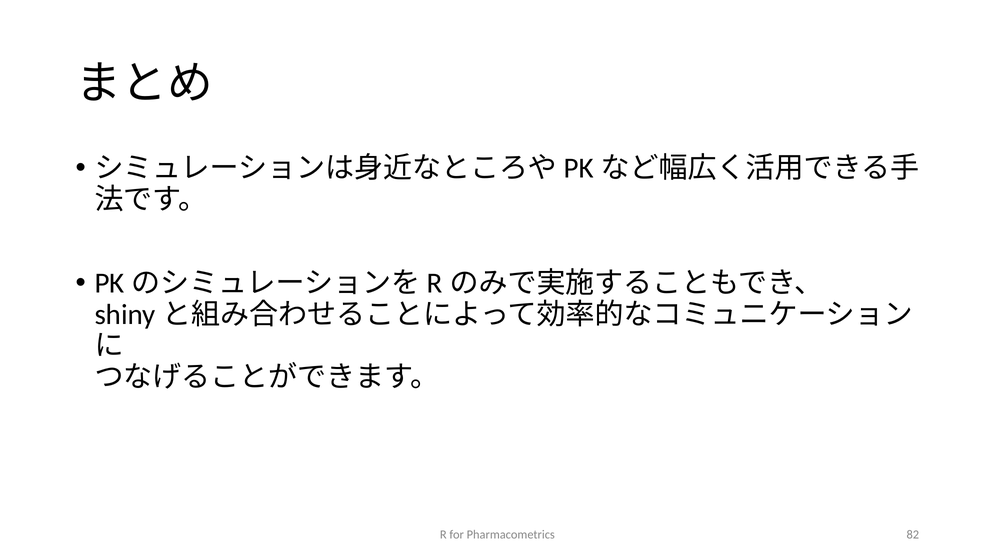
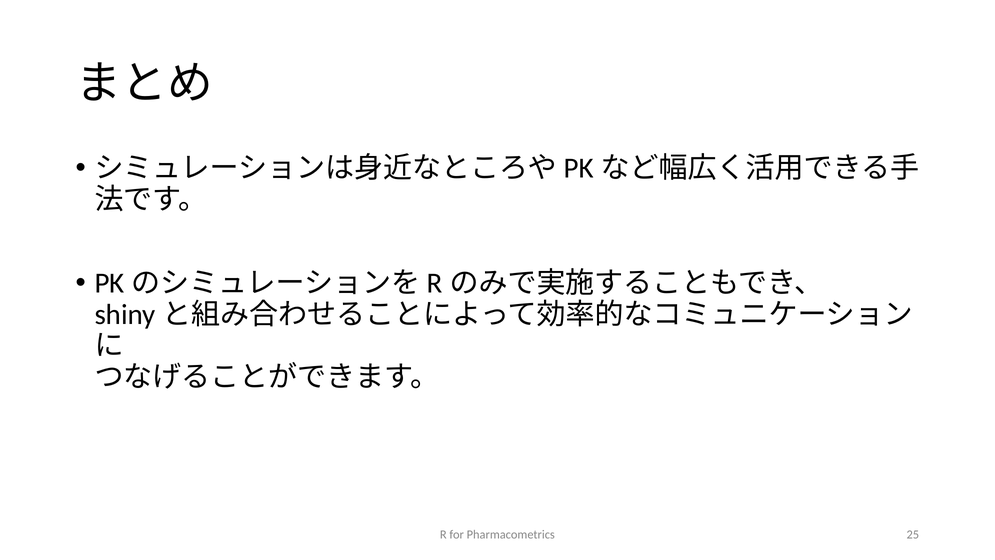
82: 82 -> 25
